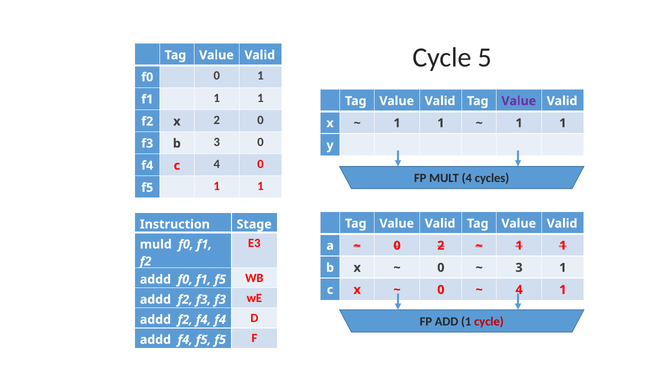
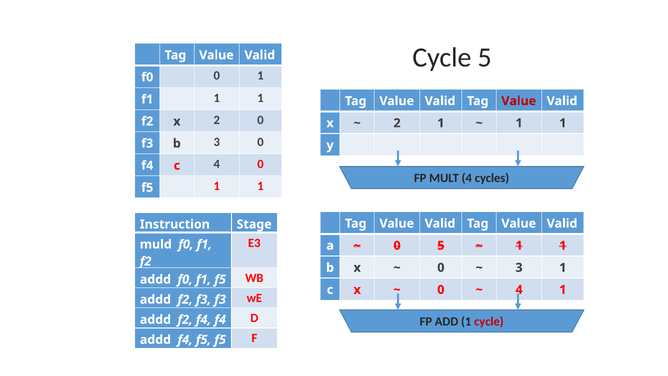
Value at (519, 101) colour: purple -> red
1 at (397, 123): 1 -> 2
0 2: 2 -> 5
